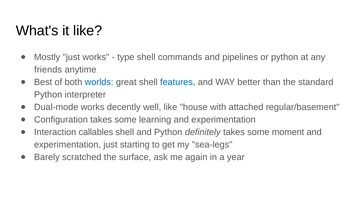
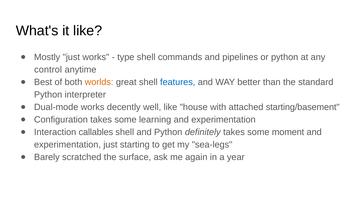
friends: friends -> control
worlds colour: blue -> orange
regular/basement: regular/basement -> starting/basement
